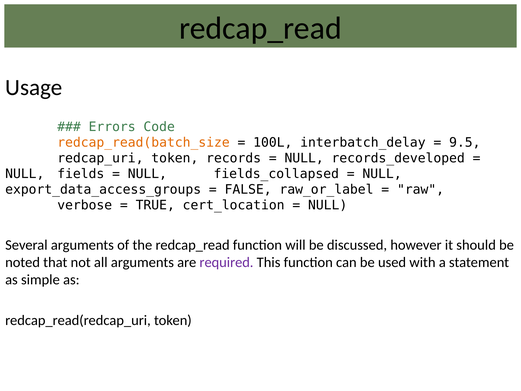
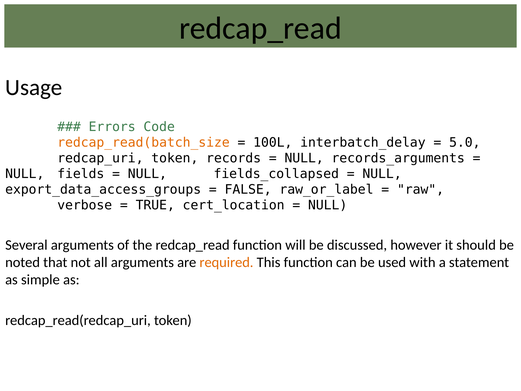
9.5: 9.5 -> 5.0
records_developed: records_developed -> records_arguments
required colour: purple -> orange
